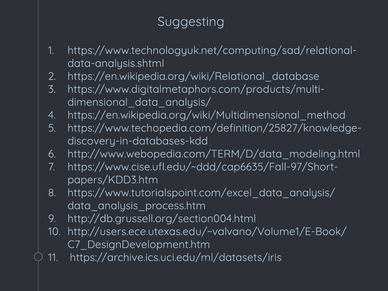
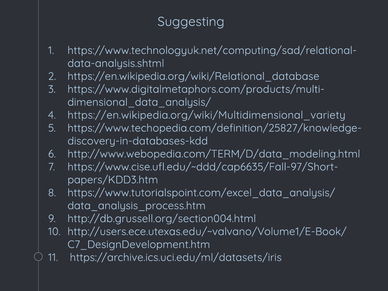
https://en.wikipedia.org/wiki/Multidimensional_method: https://en.wikipedia.org/wiki/Multidimensional_method -> https://en.wikipedia.org/wiki/Multidimensional_variety
